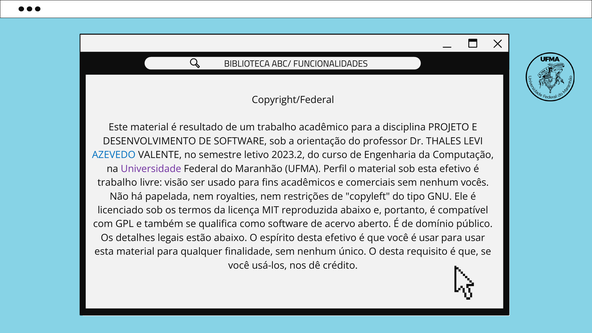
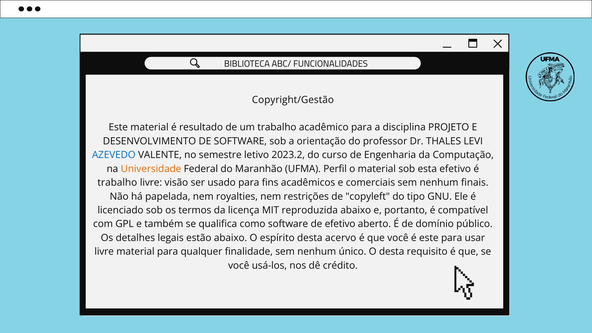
Copyright/Federal: Copyright/Federal -> Copyright/Gestão
Universidade colour: purple -> orange
vocês: vocês -> finais
de acervo: acervo -> efetivo
desta efetivo: efetivo -> acervo
é usar: usar -> este
esta at (104, 252): esta -> livre
